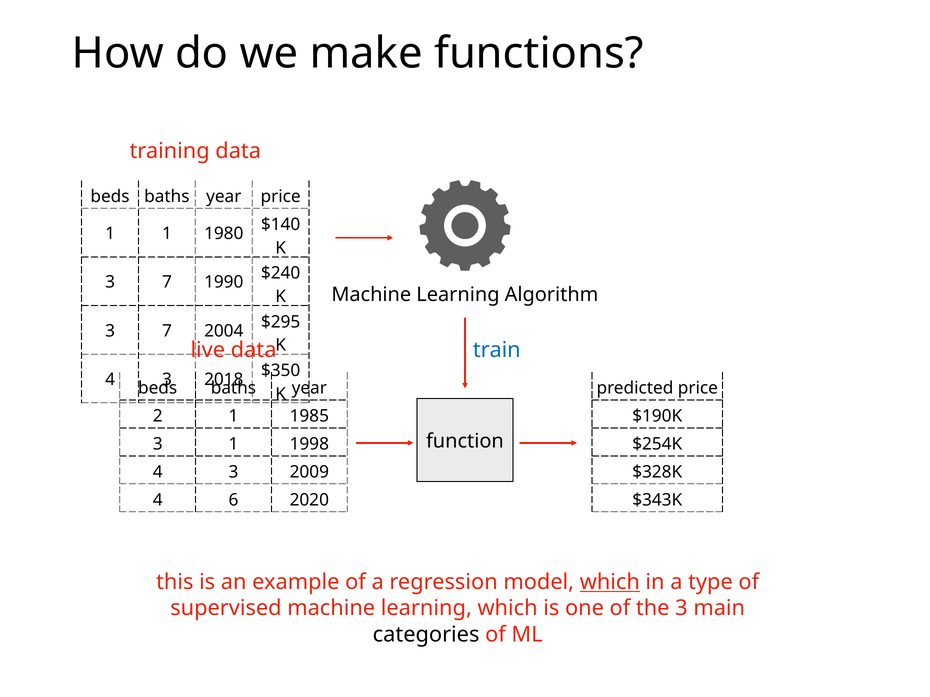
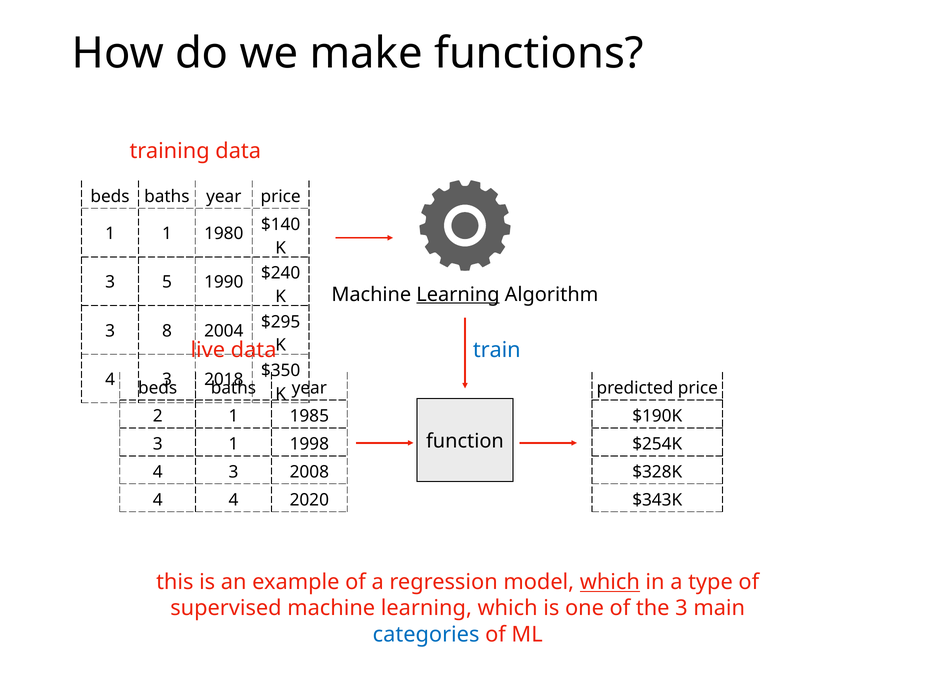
7 at (167, 282): 7 -> 5
Learning at (458, 295) underline: none -> present
7 at (167, 331): 7 -> 8
2009: 2009 -> 2008
4 6: 6 -> 4
categories colour: black -> blue
